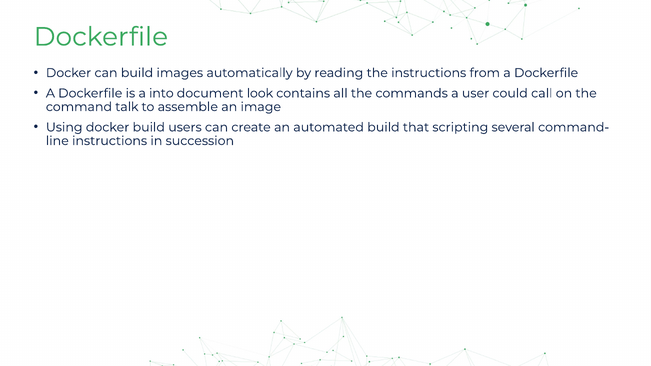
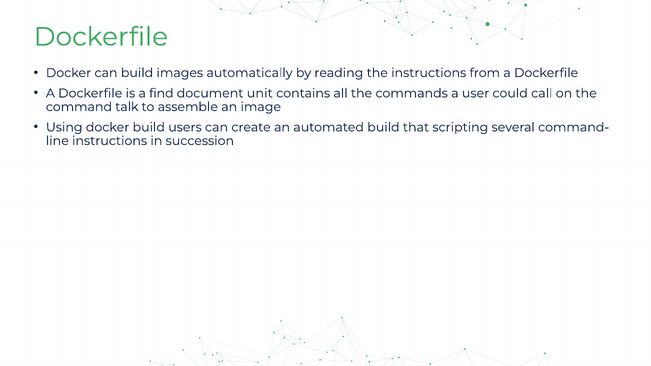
into: into -> find
look: look -> unit
